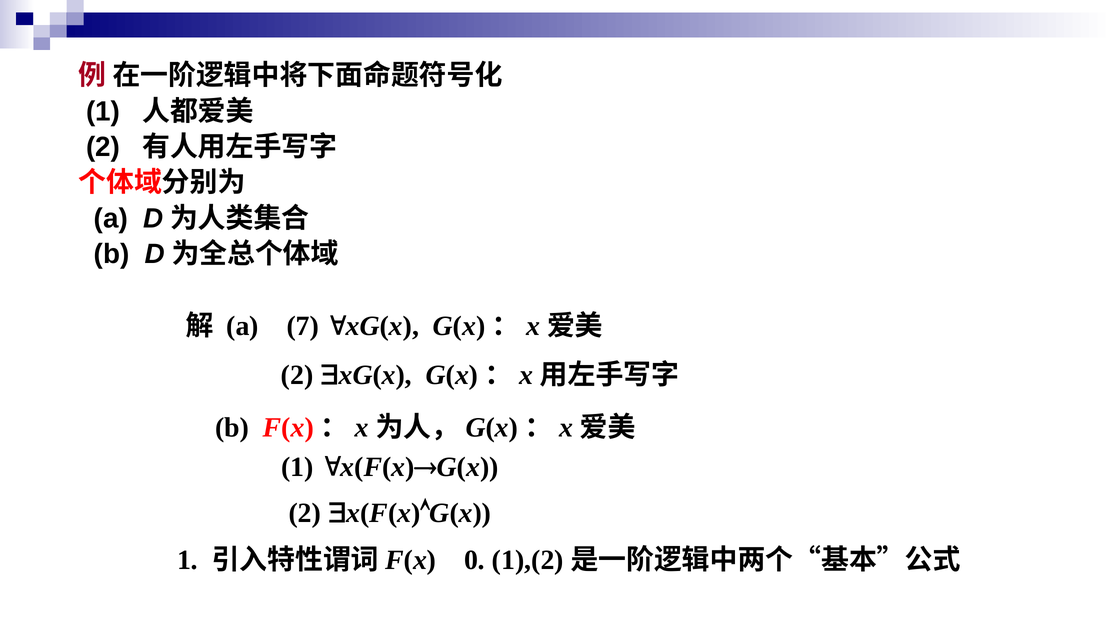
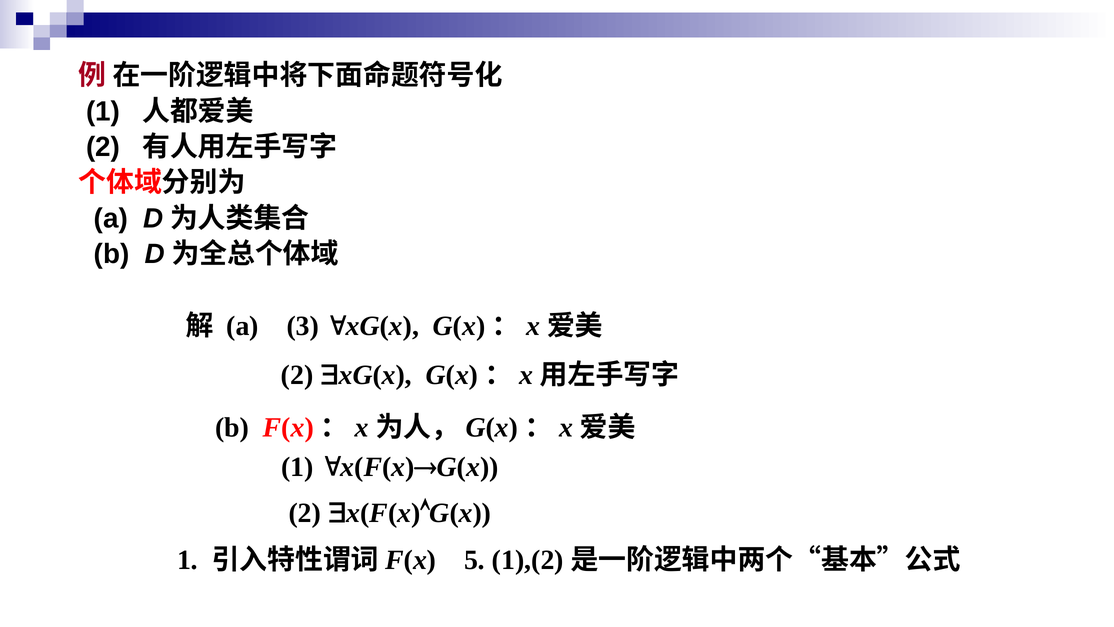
7: 7 -> 3
0: 0 -> 5
